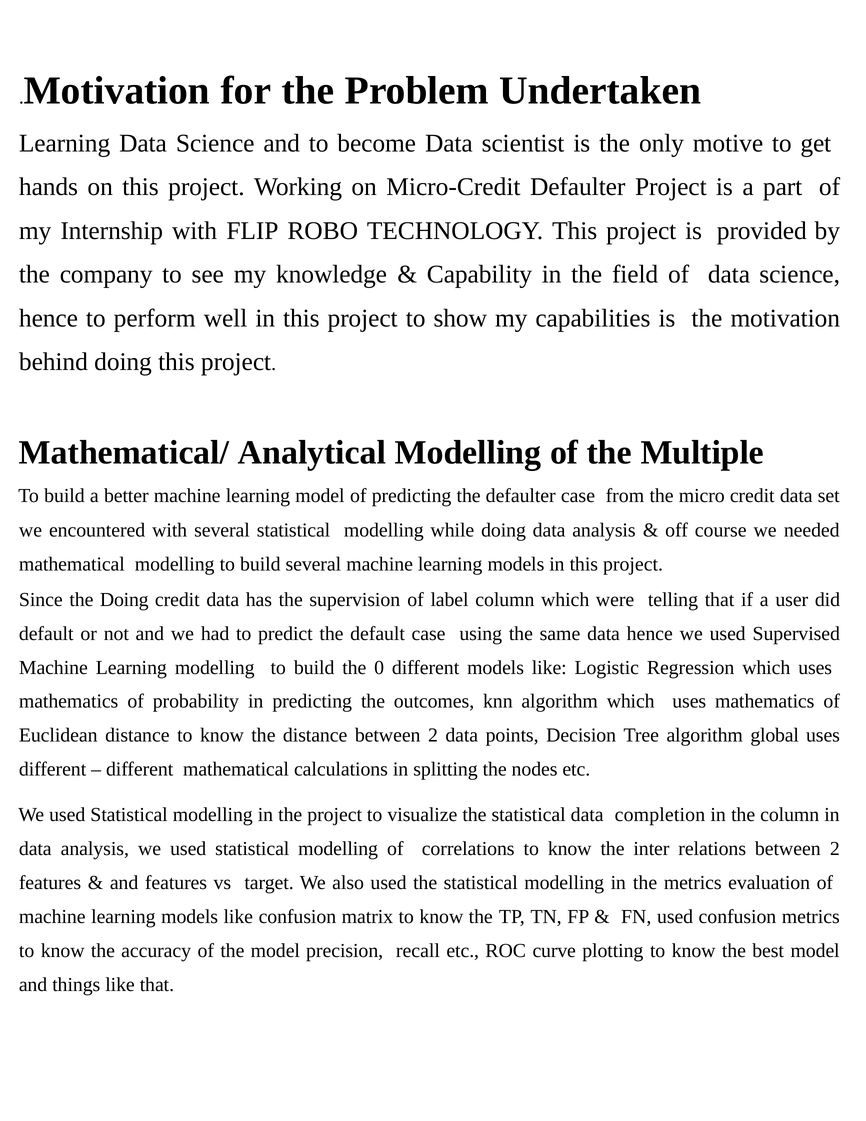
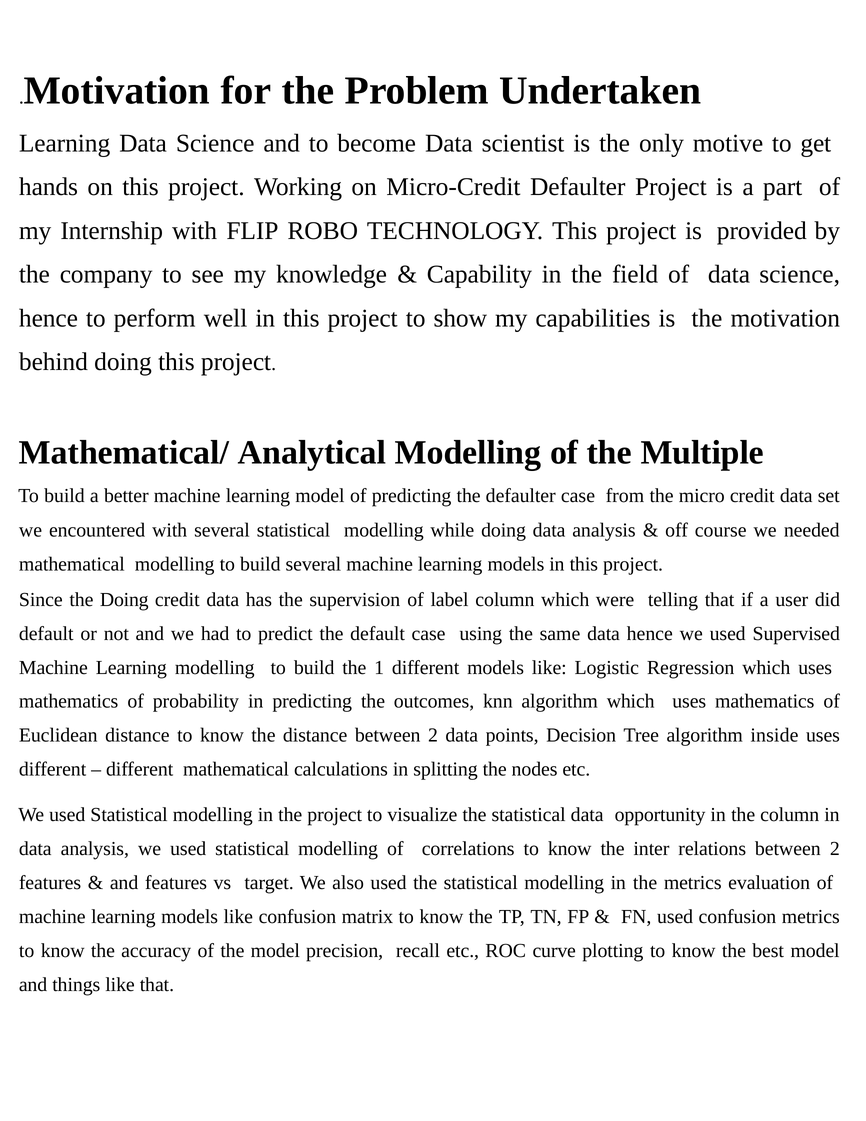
0: 0 -> 1
global: global -> inside
completion: completion -> opportunity
